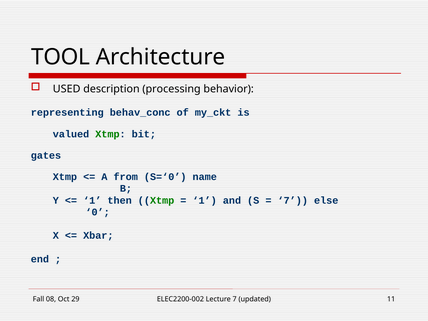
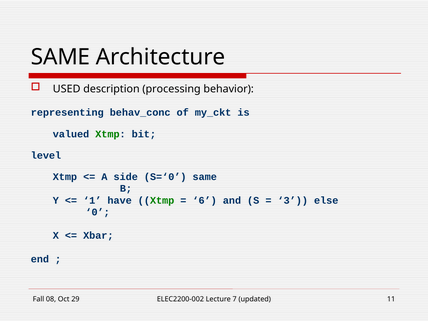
TOOL at (61, 57): TOOL -> SAME
gates: gates -> level
from: from -> side
S=‘0 name: name -> same
then: then -> have
1 at (205, 200): 1 -> 6
7 at (293, 200): 7 -> 3
